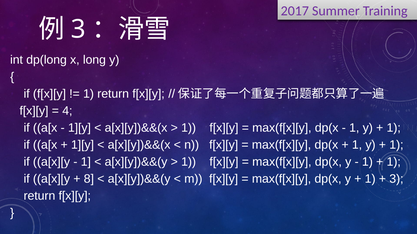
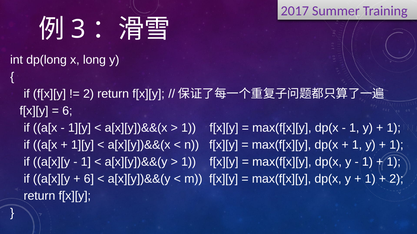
1 at (89, 94): 1 -> 2
4 at (67, 111): 4 -> 6
8 at (89, 179): 8 -> 6
3 at (396, 179): 3 -> 2
